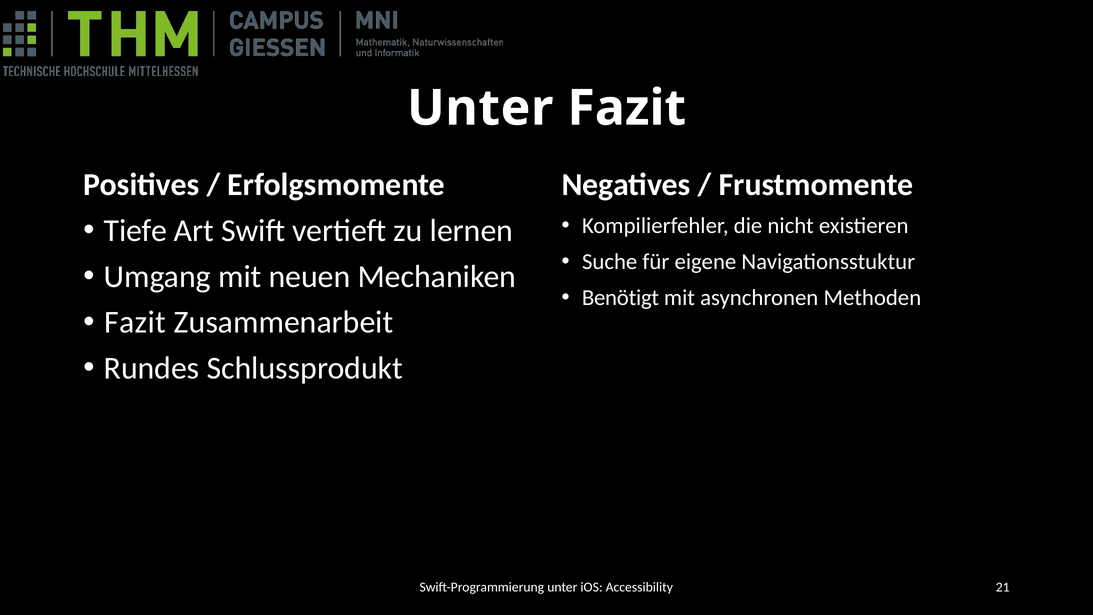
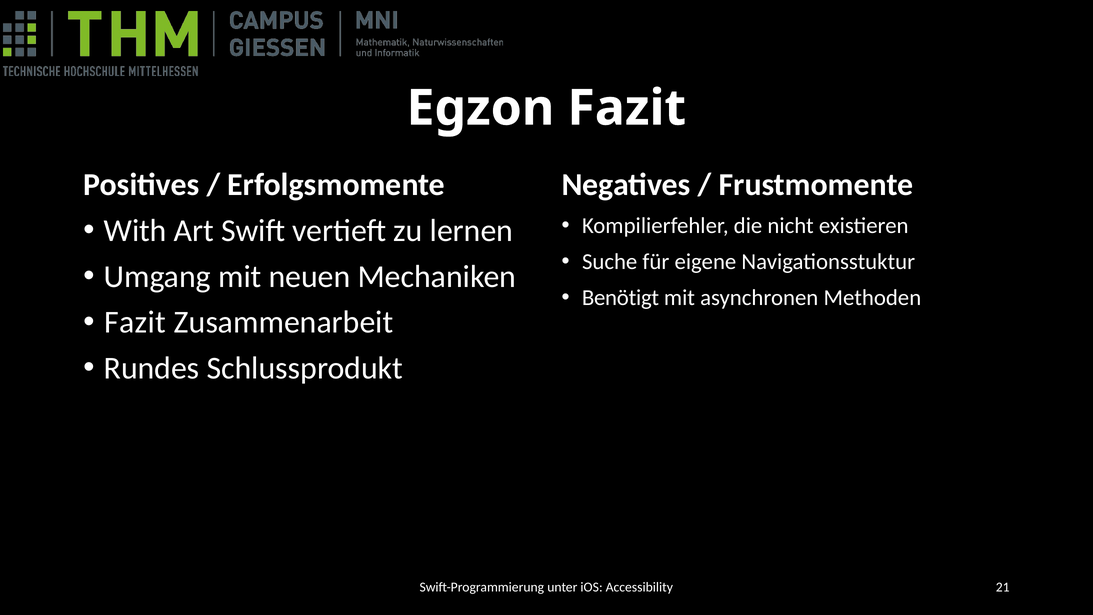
Unter at (480, 108): Unter -> Egzon
Tiefe: Tiefe -> With
